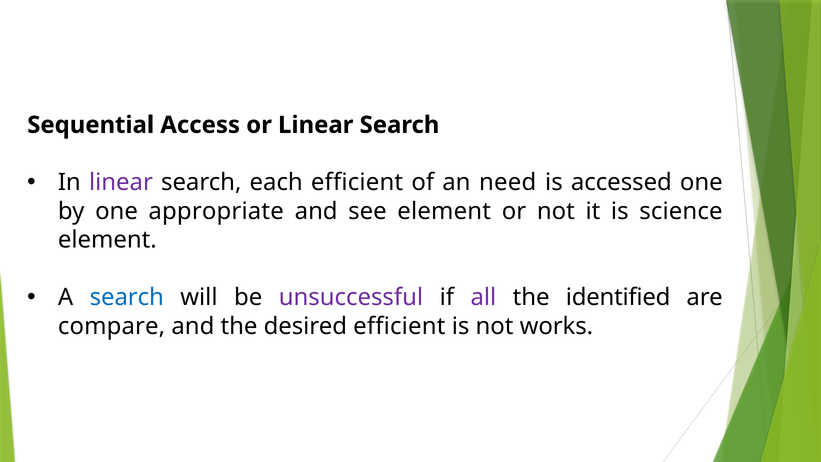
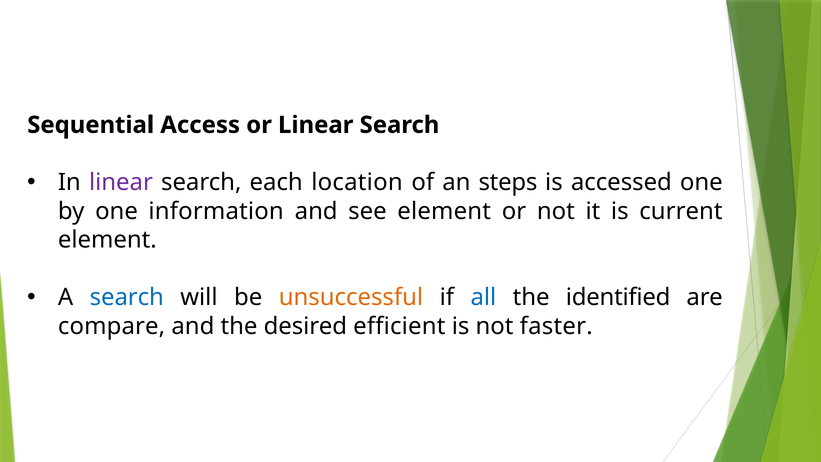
each efficient: efficient -> location
need: need -> steps
appropriate: appropriate -> information
science: science -> current
unsuccessful colour: purple -> orange
all colour: purple -> blue
works: works -> faster
